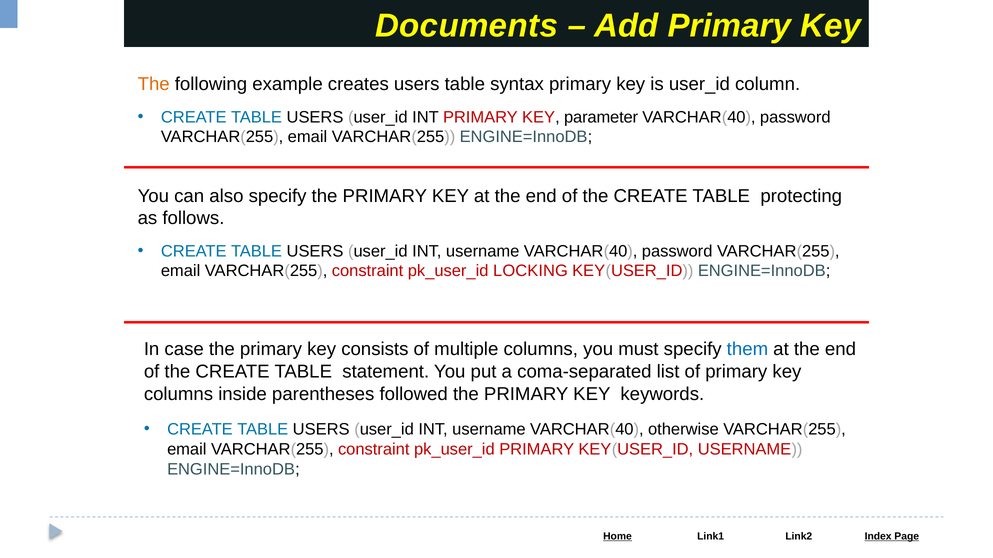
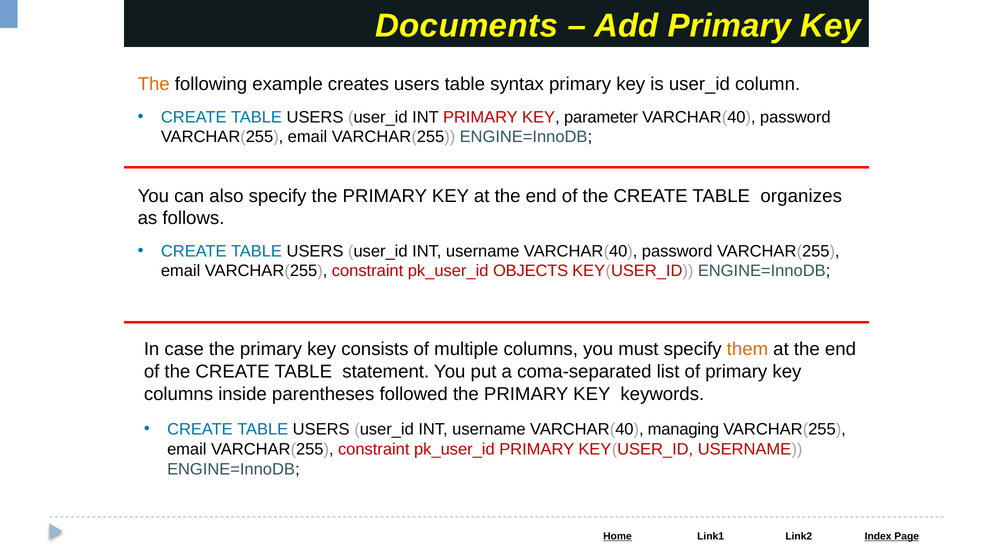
protecting: protecting -> organizes
LOCKING: LOCKING -> OBJECTS
them colour: blue -> orange
otherwise: otherwise -> managing
